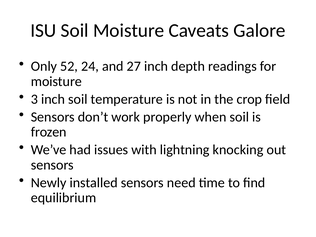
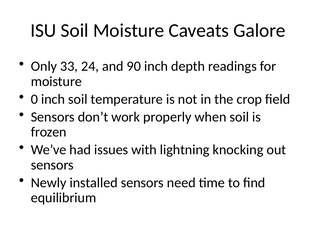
52: 52 -> 33
27: 27 -> 90
3: 3 -> 0
